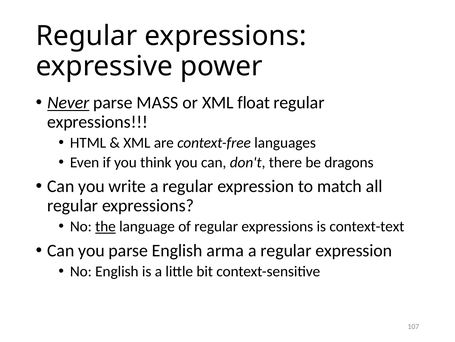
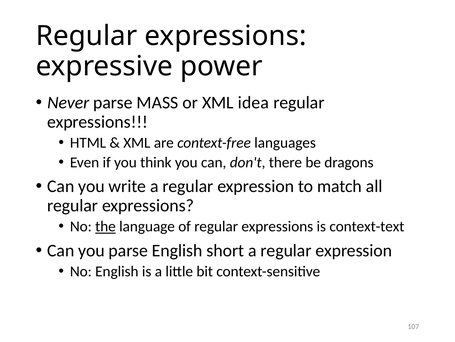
Never underline: present -> none
float: float -> idea
arma: arma -> short
